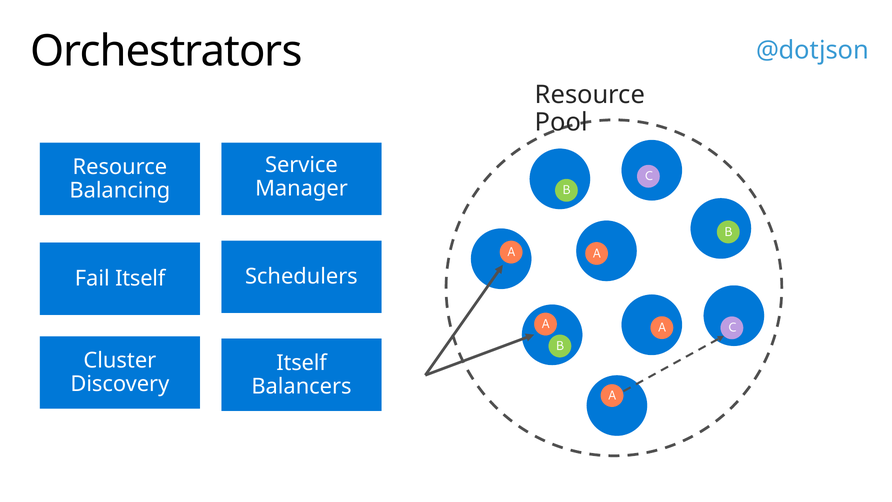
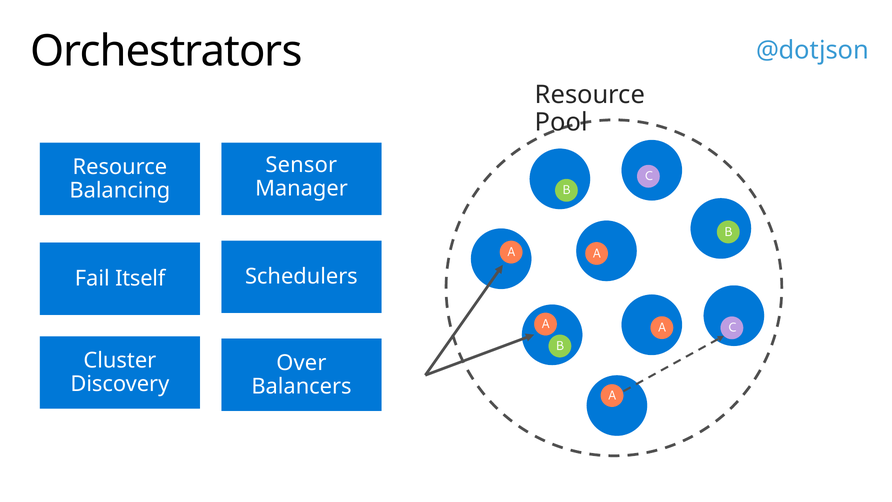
Service: Service -> Sensor
Itself at (302, 363): Itself -> Over
